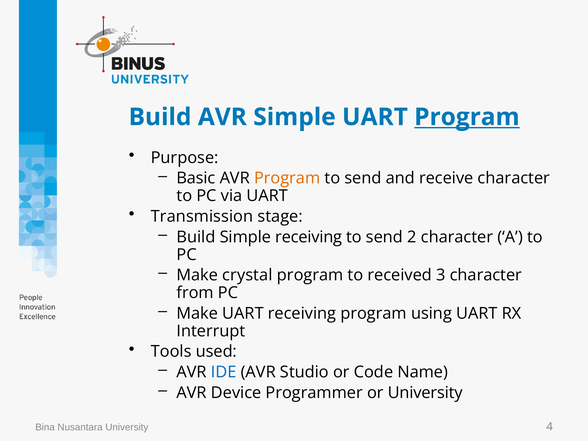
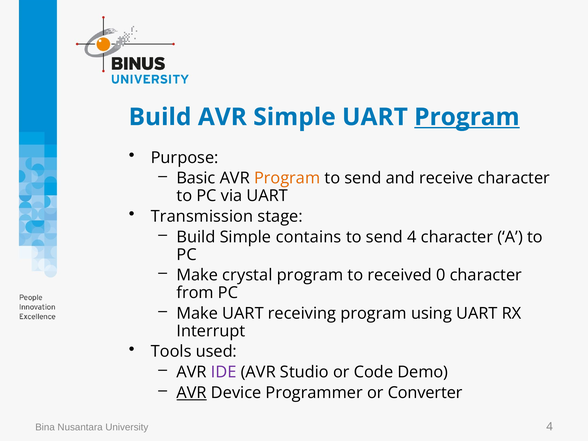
Simple receiving: receiving -> contains
send 2: 2 -> 4
3: 3 -> 0
IDE colour: blue -> purple
Name: Name -> Demo
AVR at (192, 393) underline: none -> present
or University: University -> Converter
